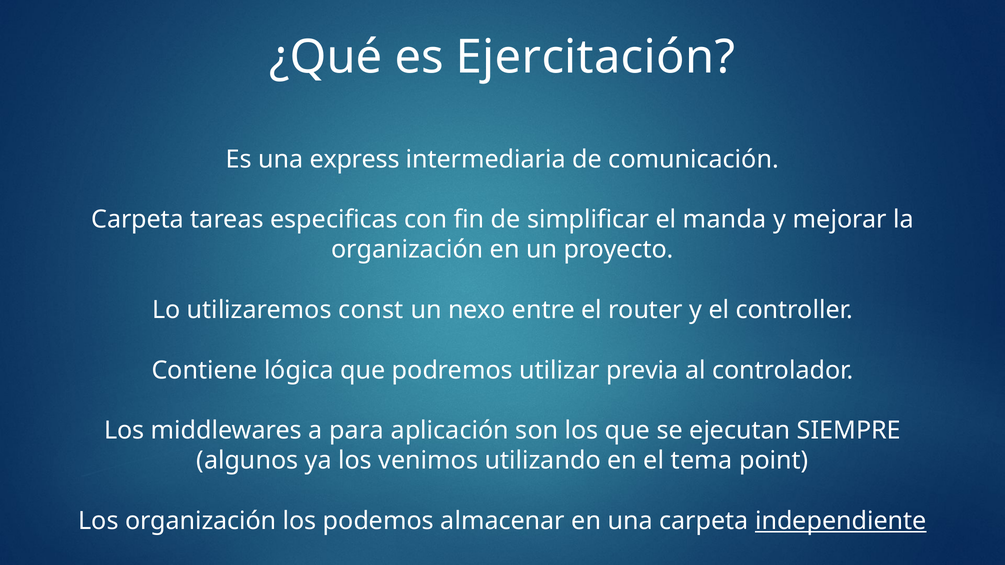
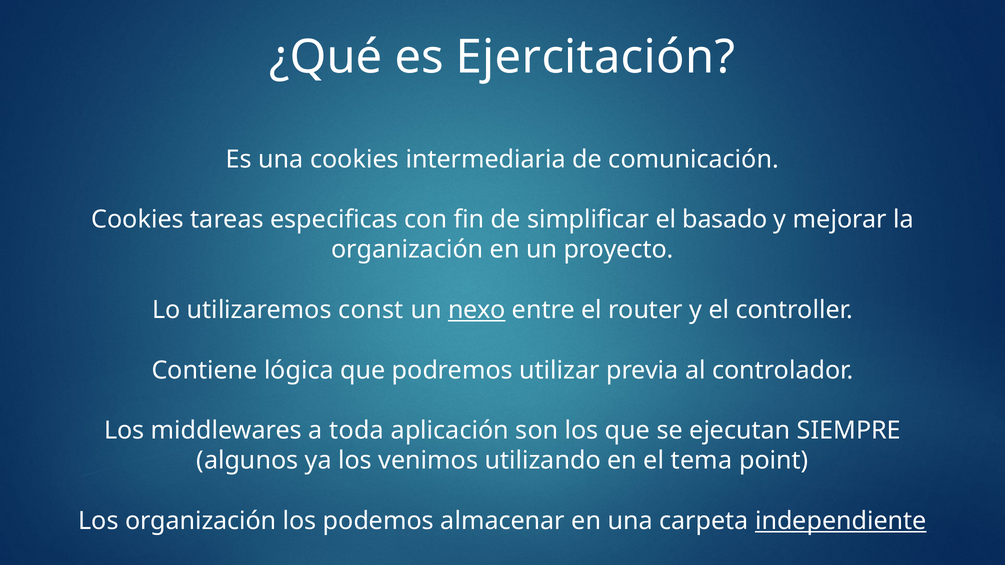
una express: express -> cookies
Carpeta at (138, 220): Carpeta -> Cookies
manda: manda -> basado
nexo underline: none -> present
para: para -> toda
